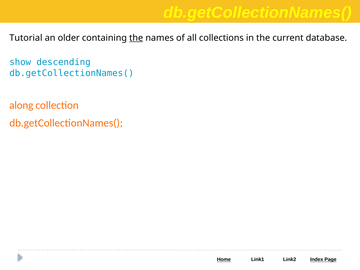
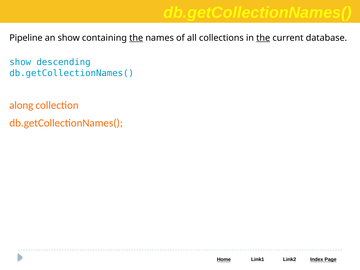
Tutorial: Tutorial -> Pipeline
an older: older -> show
the at (263, 38) underline: none -> present
